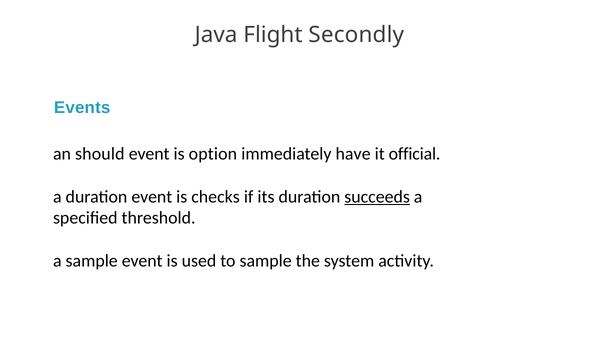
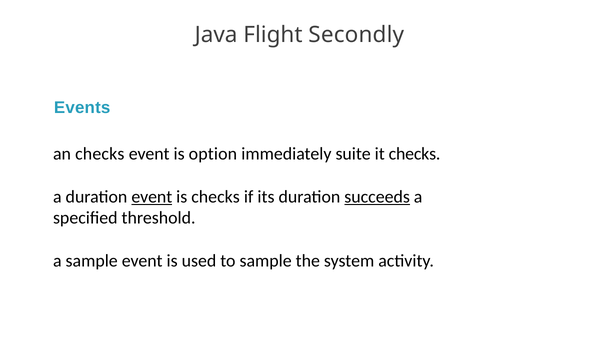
an should: should -> checks
have: have -> suite
it official: official -> checks
event at (152, 197) underline: none -> present
